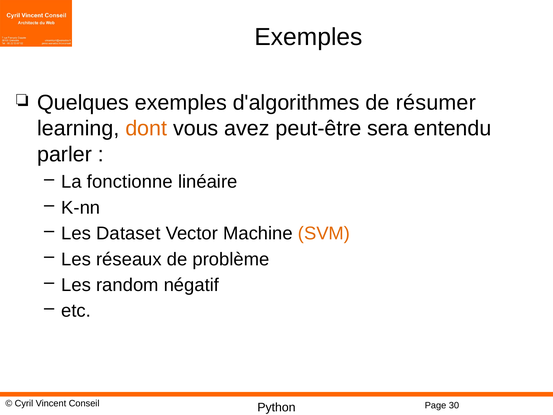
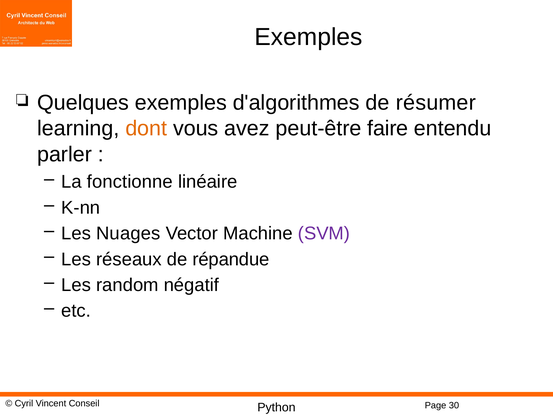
sera: sera -> faire
Dataset: Dataset -> Nuages
SVM colour: orange -> purple
problème: problème -> répandue
